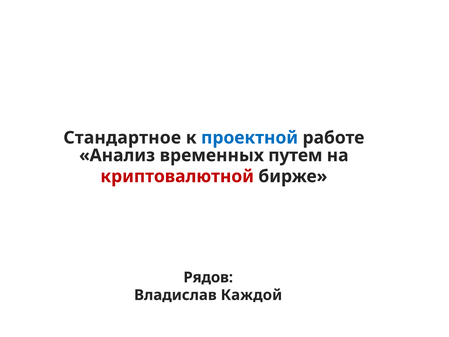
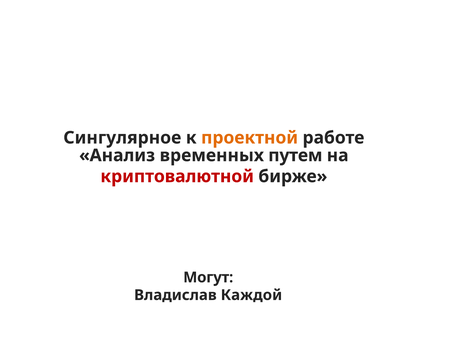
Стандартное: Стандартное -> Сингулярное
проектной colour: blue -> orange
Рядов: Рядов -> Могут
